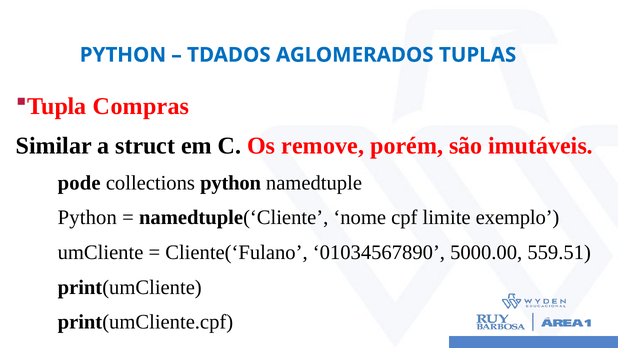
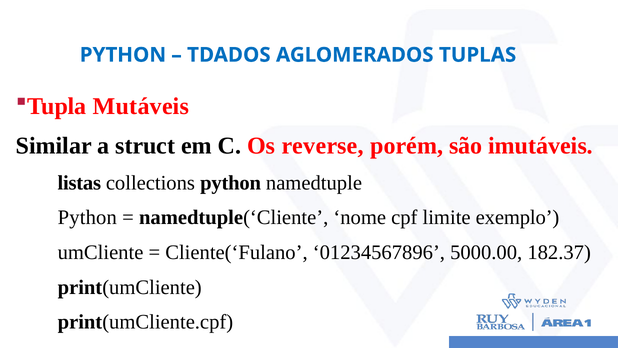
Compras: Compras -> Mutáveis
remove: remove -> reverse
pode: pode -> listas
01034567890: 01034567890 -> 01234567896
559.51: 559.51 -> 182.37
